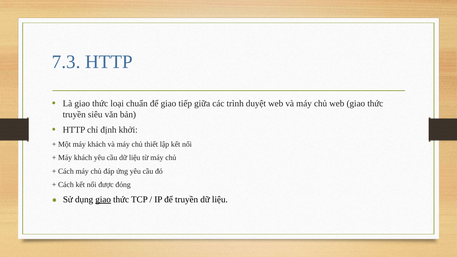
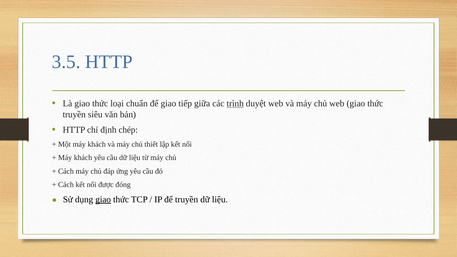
7.3: 7.3 -> 3.5
trình underline: none -> present
khởi: khởi -> chép
